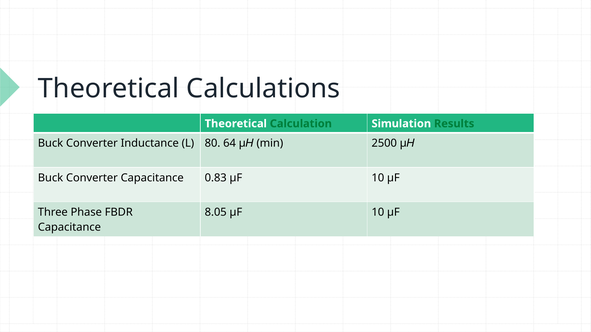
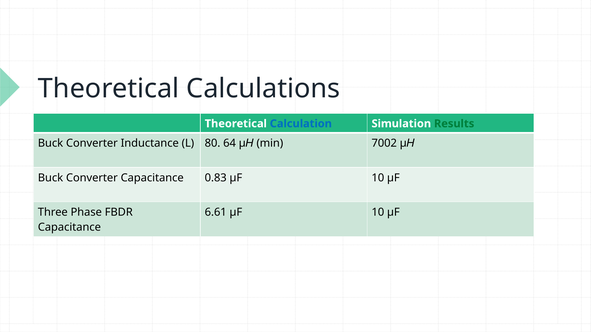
Calculation colour: green -> blue
2500: 2500 -> 7002
8.05: 8.05 -> 6.61
